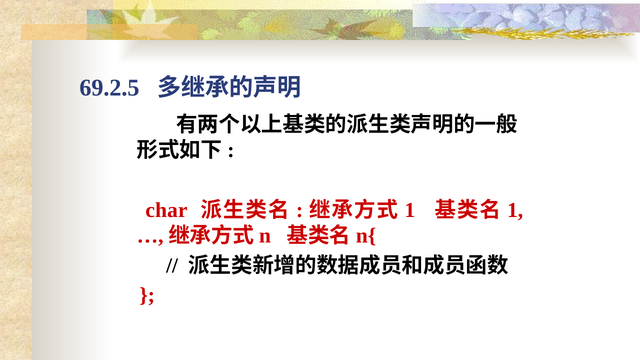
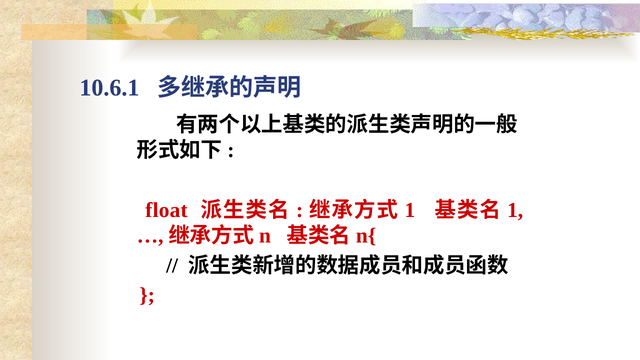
69.2.5: 69.2.5 -> 10.6.1
char: char -> float
